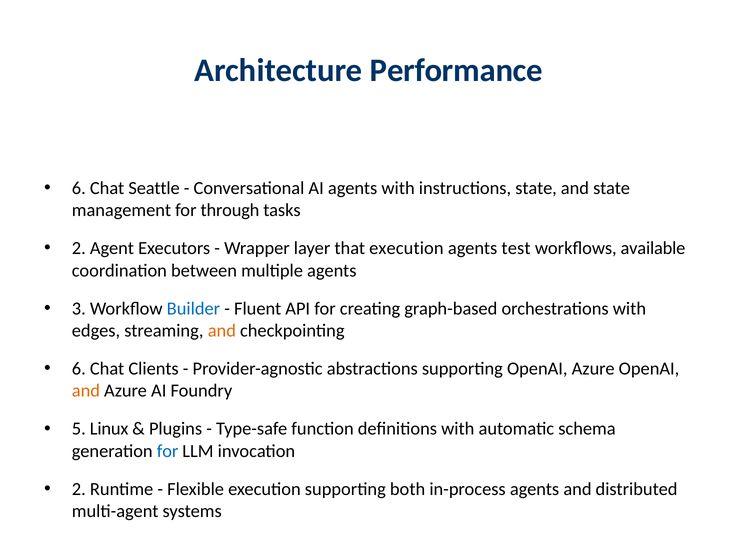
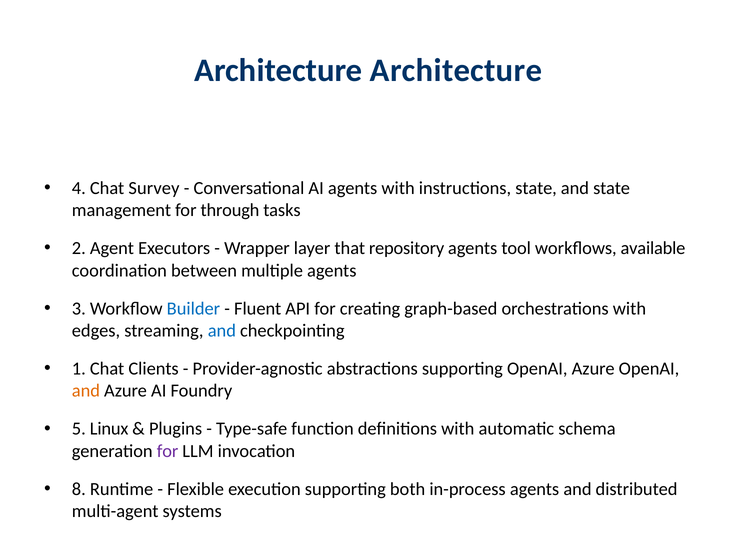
Architecture Performance: Performance -> Architecture
6 at (79, 188): 6 -> 4
Seattle: Seattle -> Survey
that execution: execution -> repository
test: test -> tool
and at (222, 330) colour: orange -> blue
6 at (79, 369): 6 -> 1
for at (168, 451) colour: blue -> purple
2 at (79, 489): 2 -> 8
